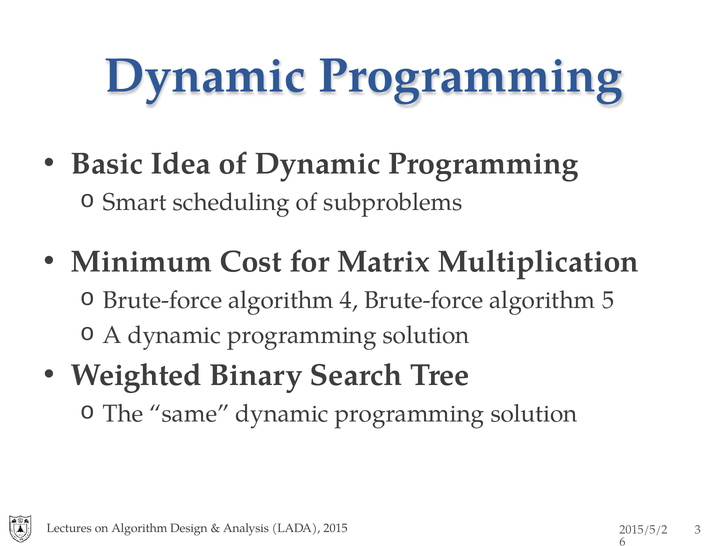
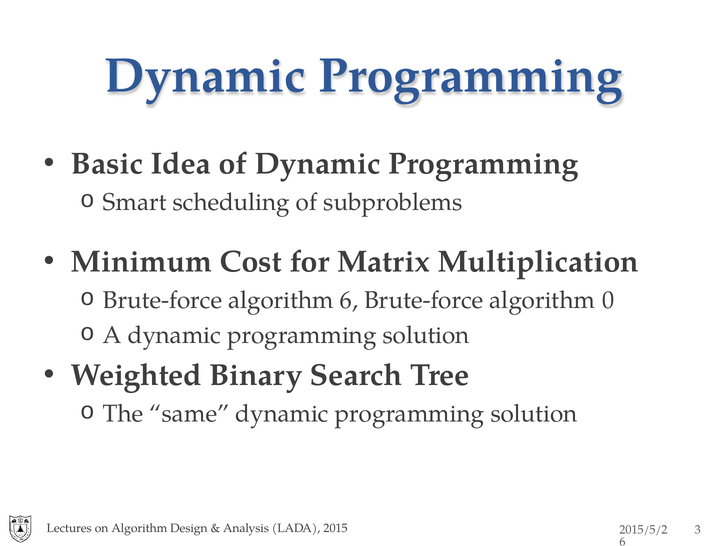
algorithm 4: 4 -> 6
5: 5 -> 0
